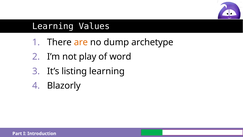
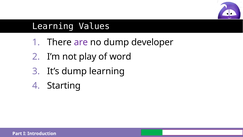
are colour: orange -> purple
archetype: archetype -> developer
It’s listing: listing -> dump
Blazorly: Blazorly -> Starting
